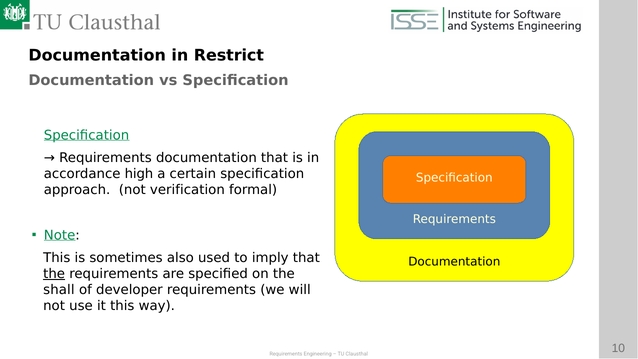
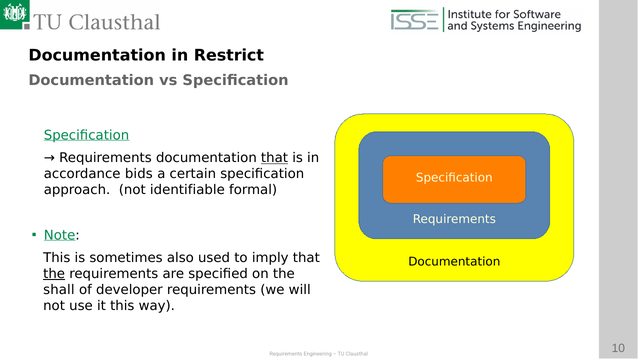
that at (274, 158) underline: none -> present
high: high -> bids
verification: verification -> identifiable
